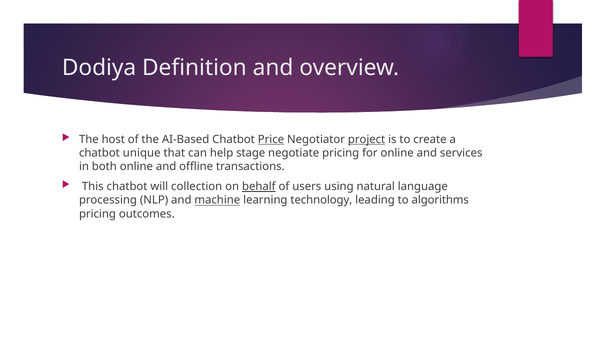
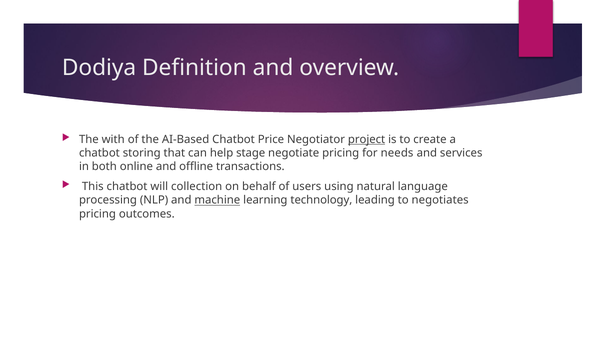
host: host -> with
Price underline: present -> none
unique: unique -> storing
for online: online -> needs
behalf underline: present -> none
algorithms: algorithms -> negotiates
